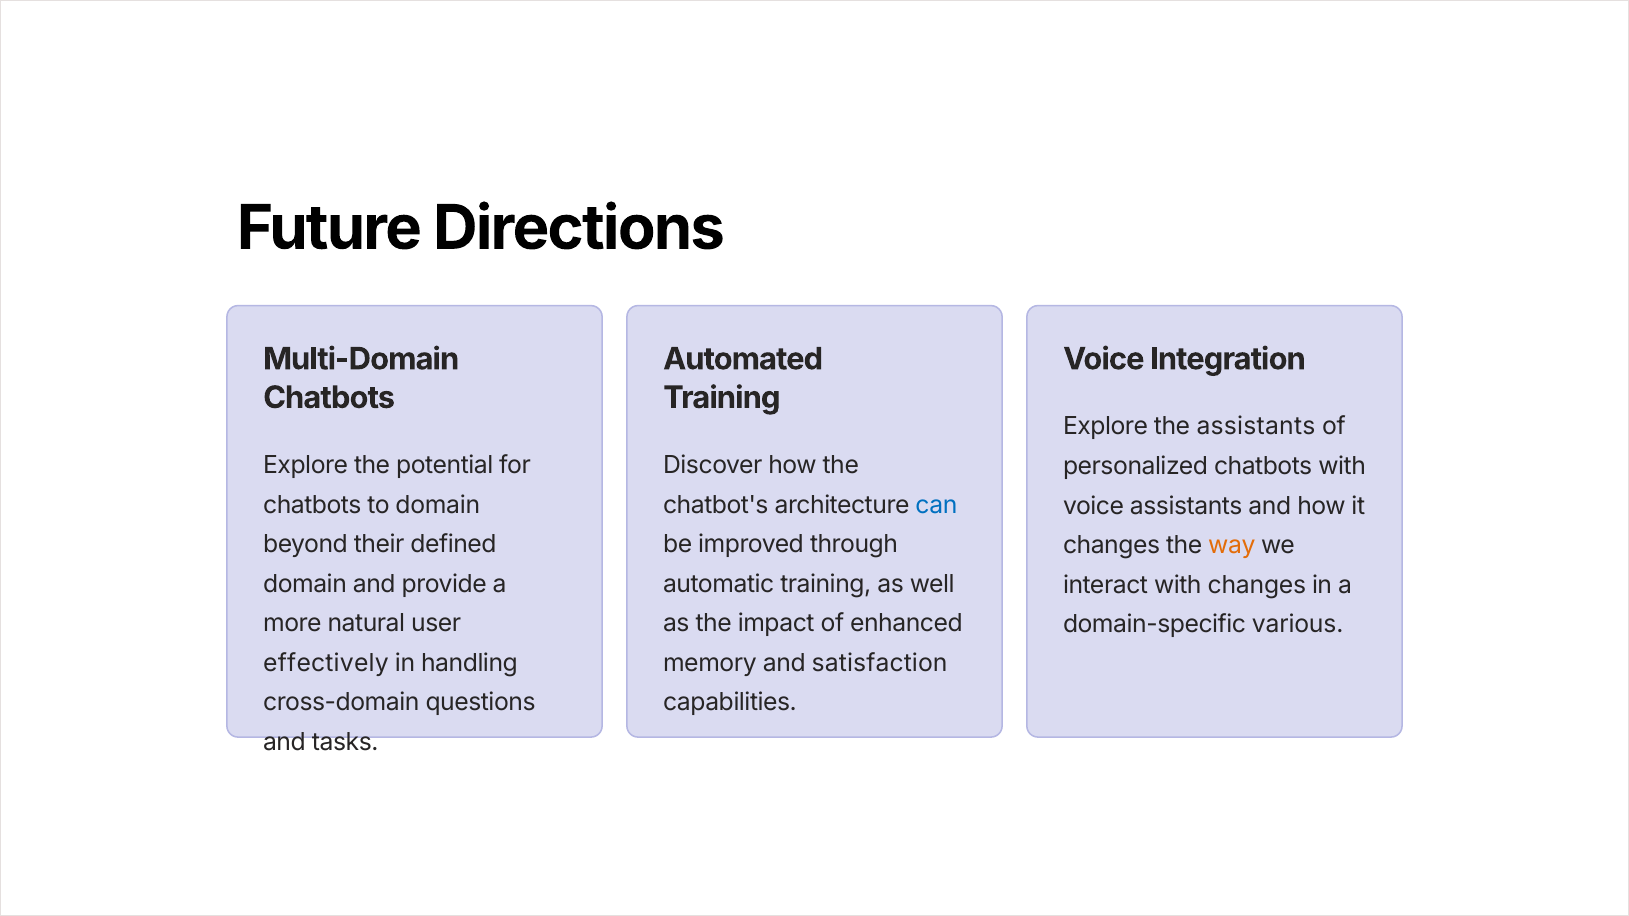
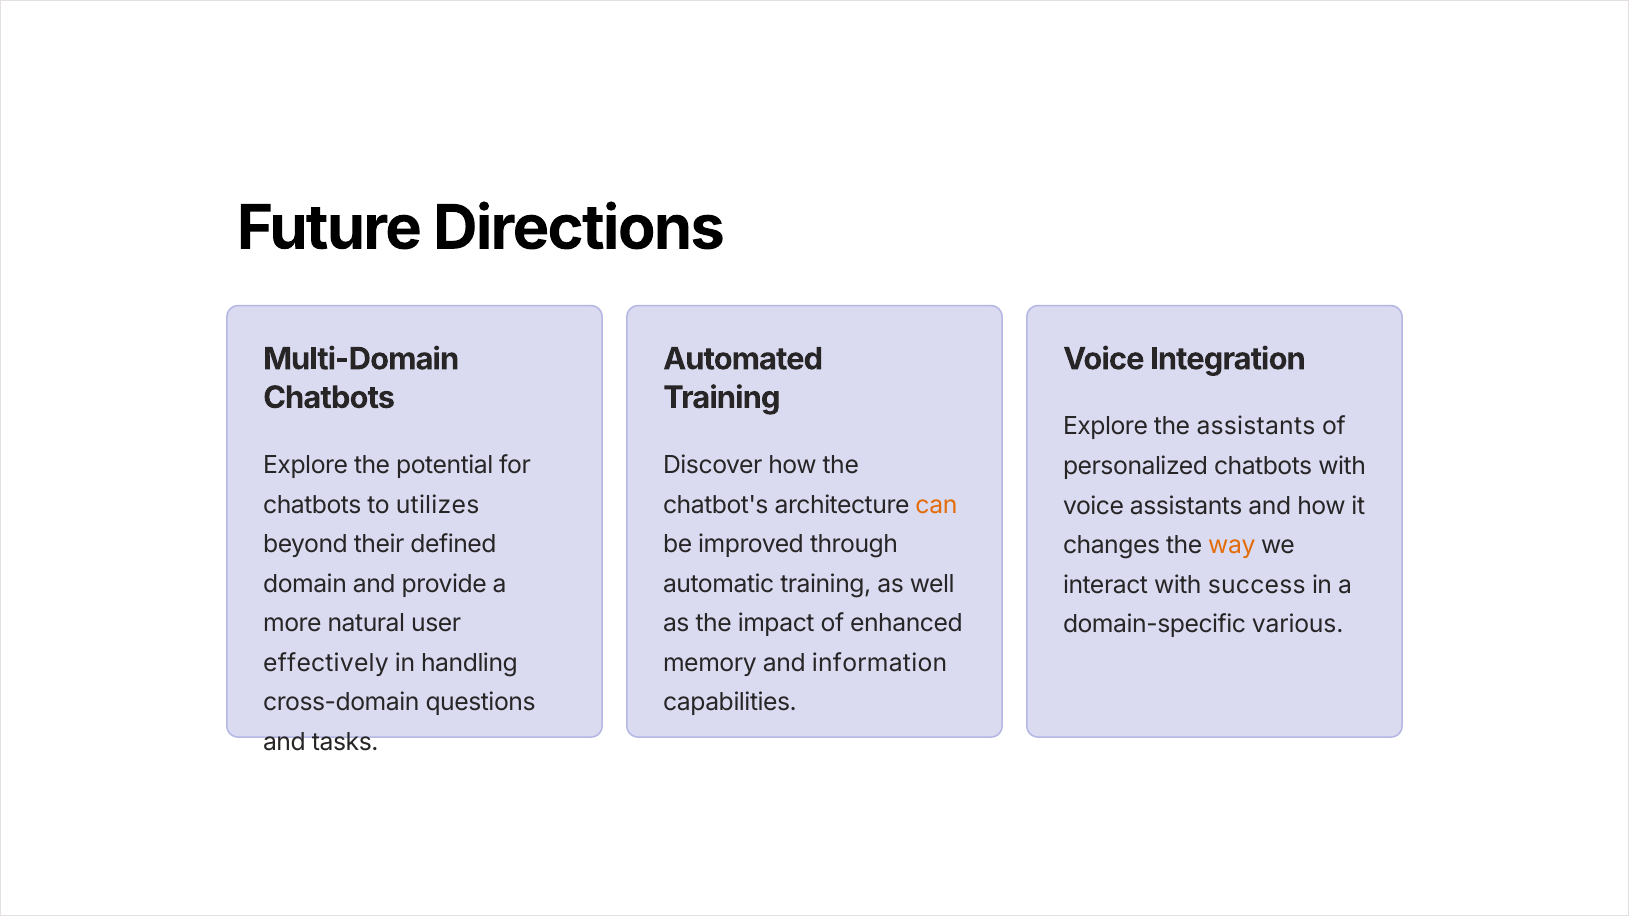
to domain: domain -> utilizes
can colour: blue -> orange
with changes: changes -> success
satisfaction: satisfaction -> information
